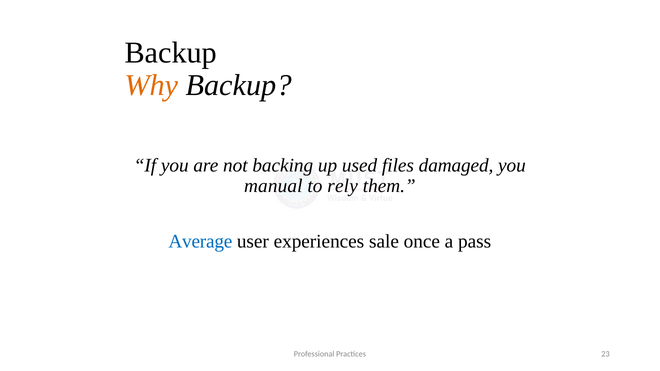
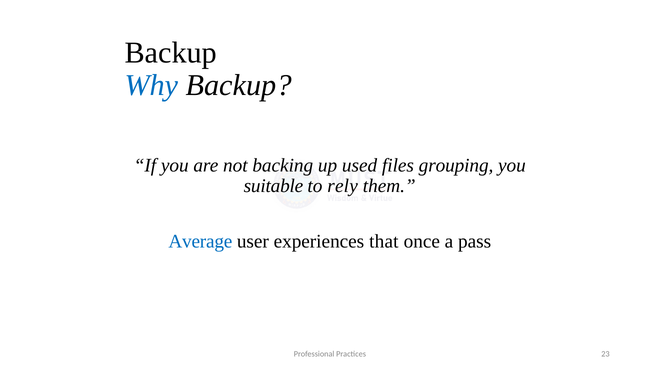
Why colour: orange -> blue
damaged: damaged -> grouping
manual: manual -> suitable
sale: sale -> that
